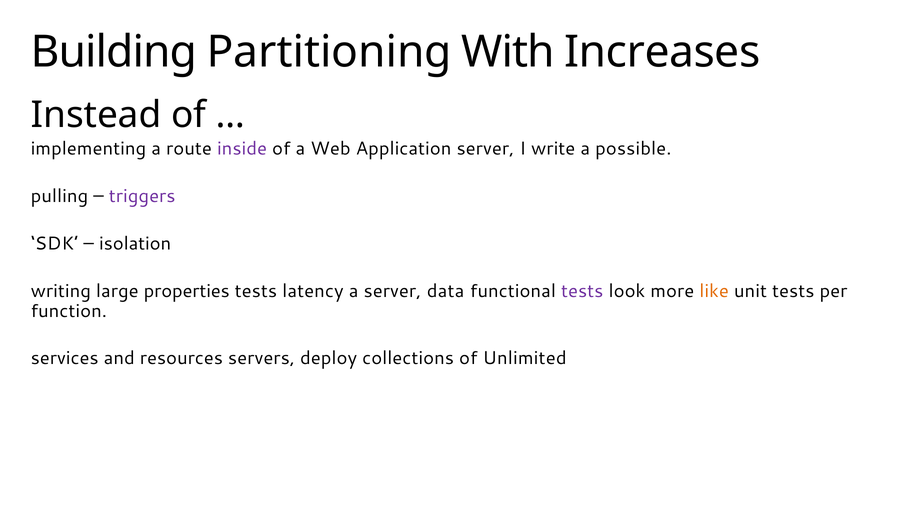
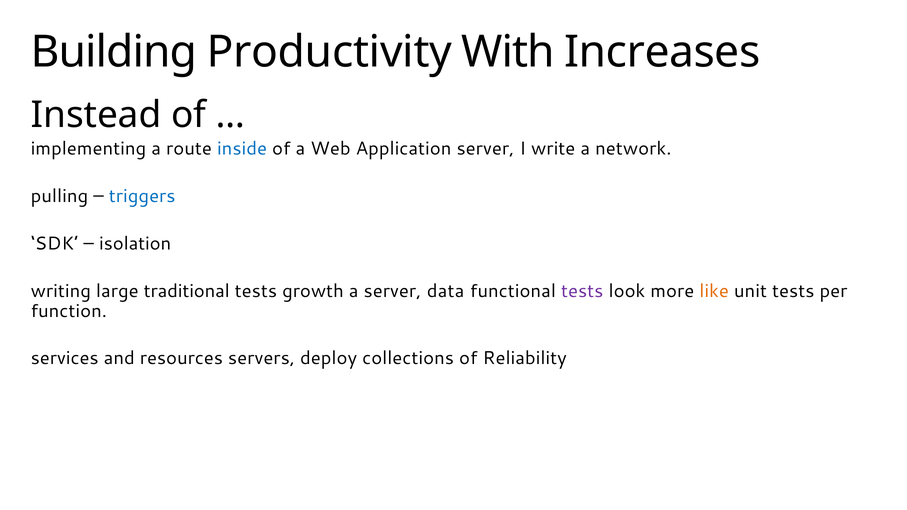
Partitioning: Partitioning -> Productivity
inside colour: purple -> blue
possible: possible -> network
triggers colour: purple -> blue
properties: properties -> traditional
latency: latency -> growth
Unlimited: Unlimited -> Reliability
